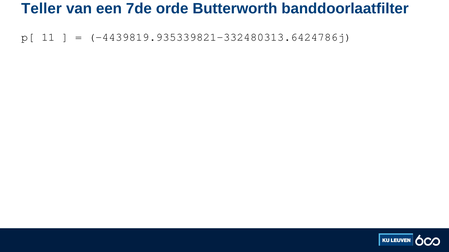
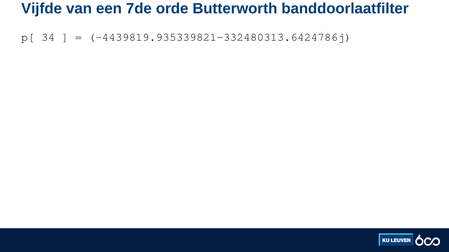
Teller: Teller -> Vijfde
11: 11 -> 34
